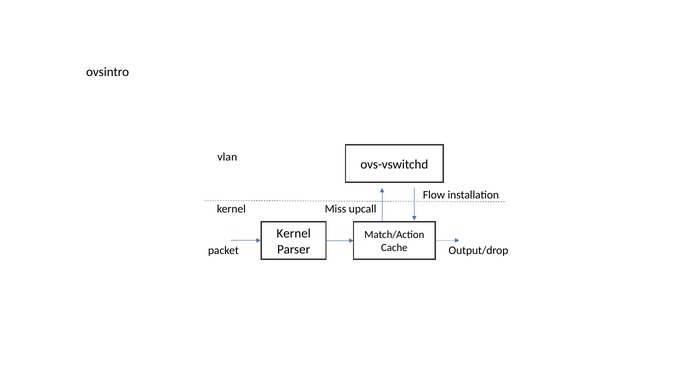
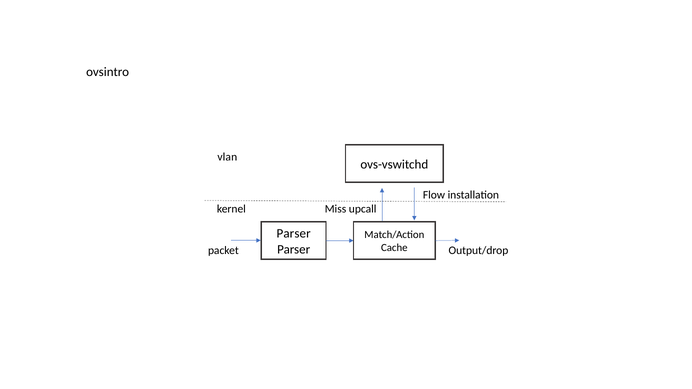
Kernel at (294, 234): Kernel -> Parser
